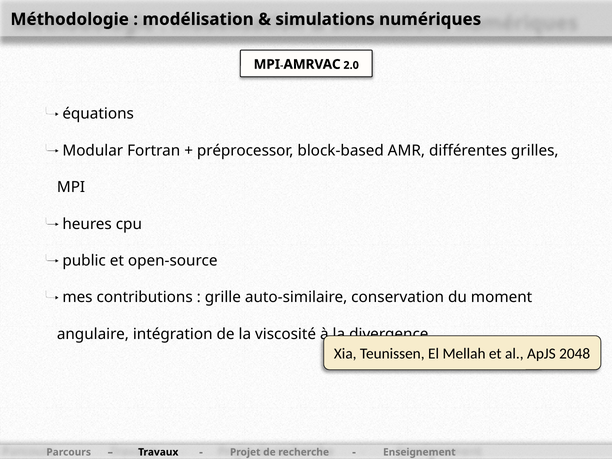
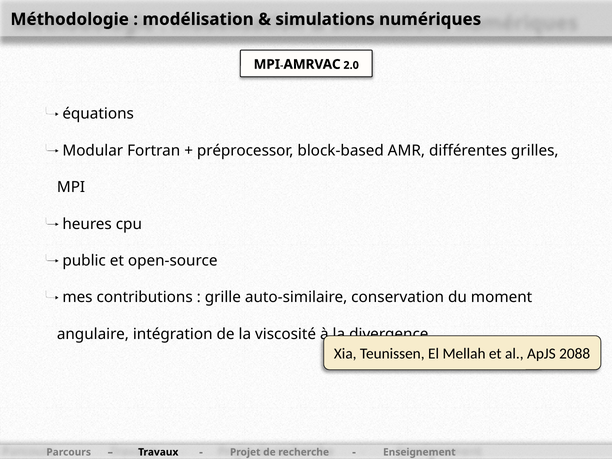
2048: 2048 -> 2088
